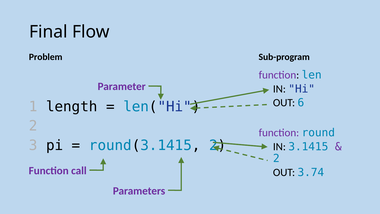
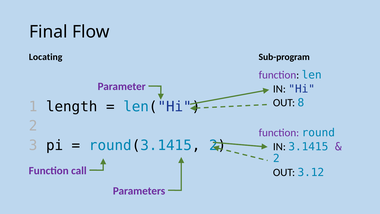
Problem: Problem -> Locating
6: 6 -> 8
3.74: 3.74 -> 3.12
